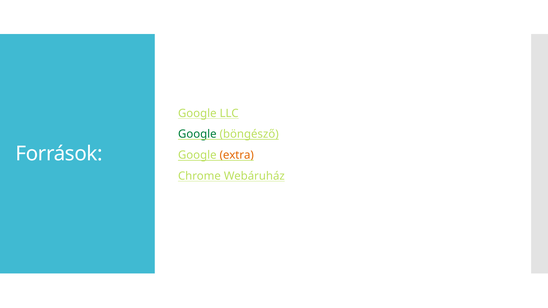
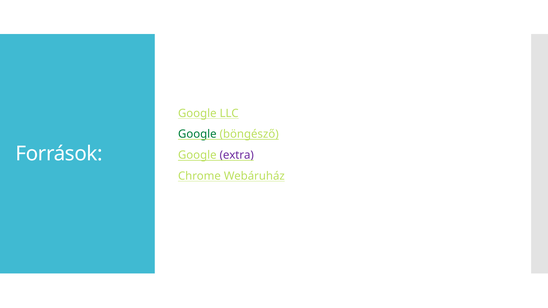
extra colour: orange -> purple
